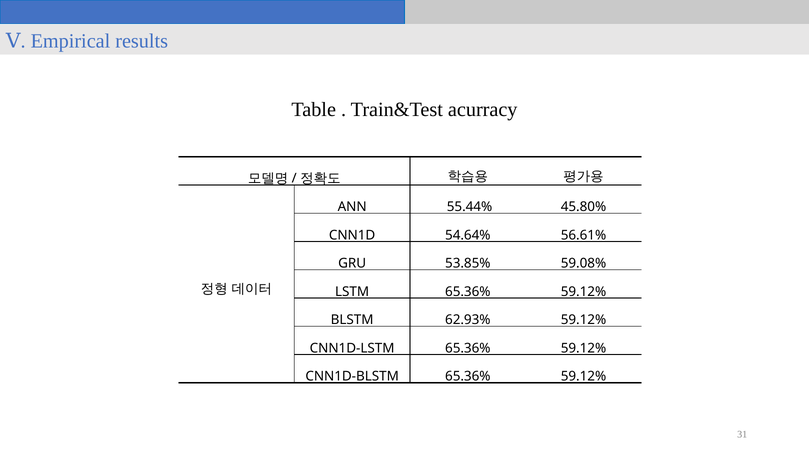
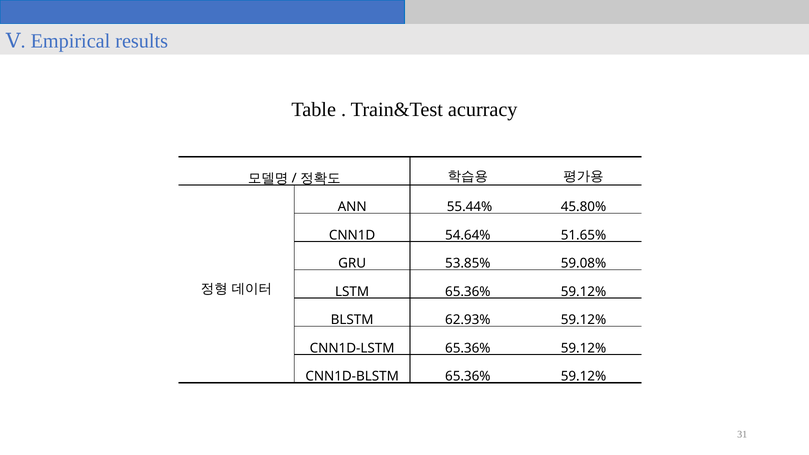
56.61%: 56.61% -> 51.65%
